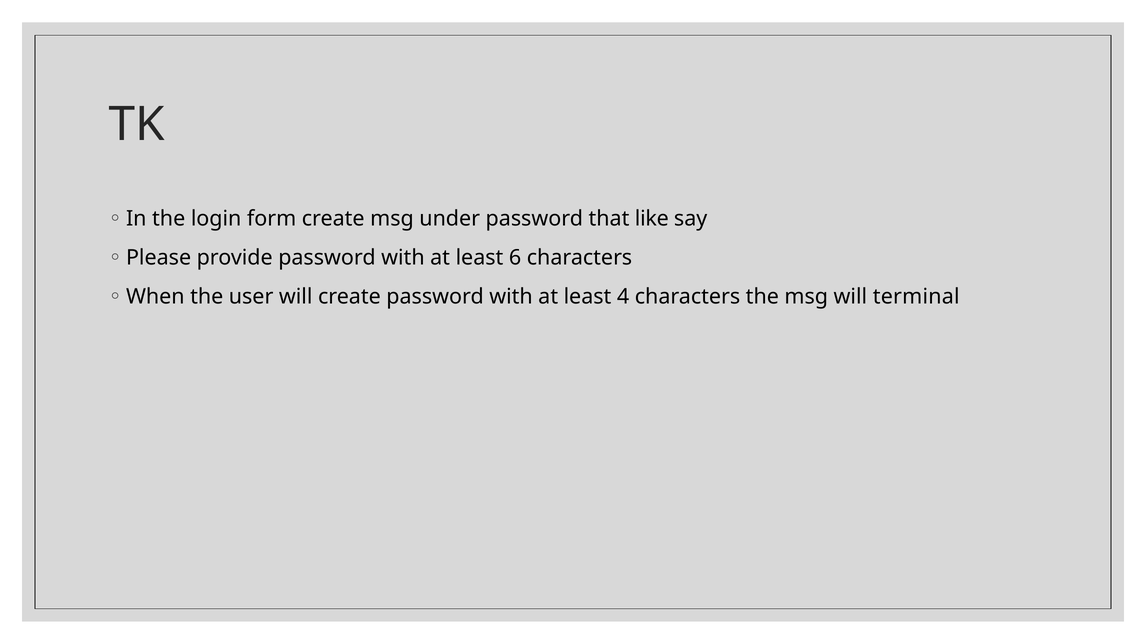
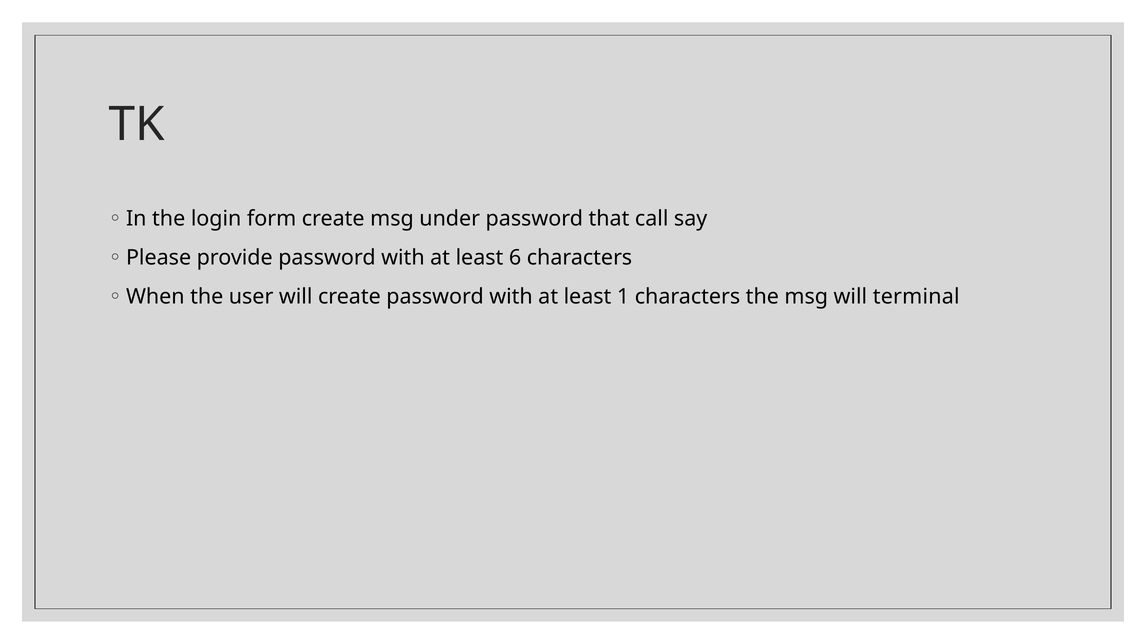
like: like -> call
4: 4 -> 1
